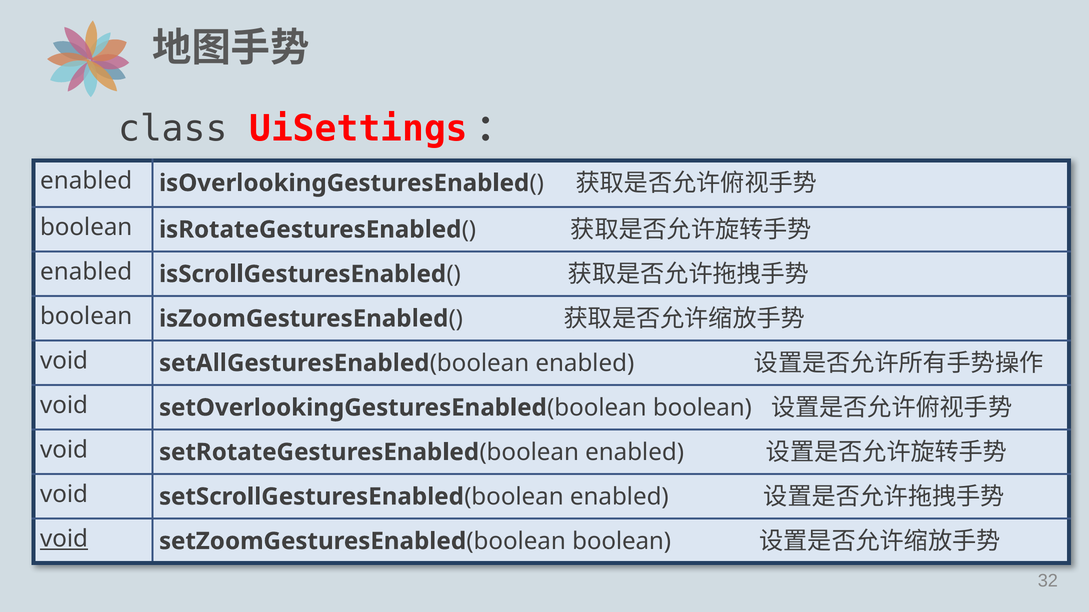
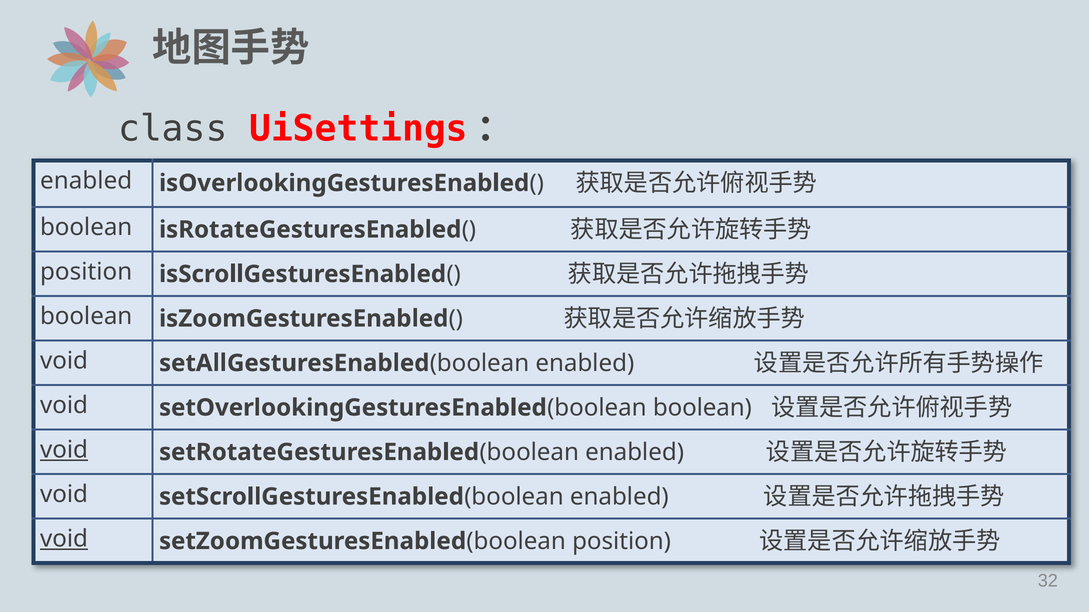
enabled at (86, 272): enabled -> position
void at (64, 450) underline: none -> present
setZoomGesturesEnabled(boolean boolean: boolean -> position
